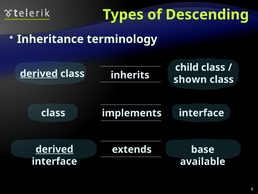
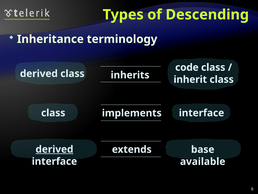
child: child -> code
derived at (39, 73) underline: present -> none
shown: shown -> inherit
